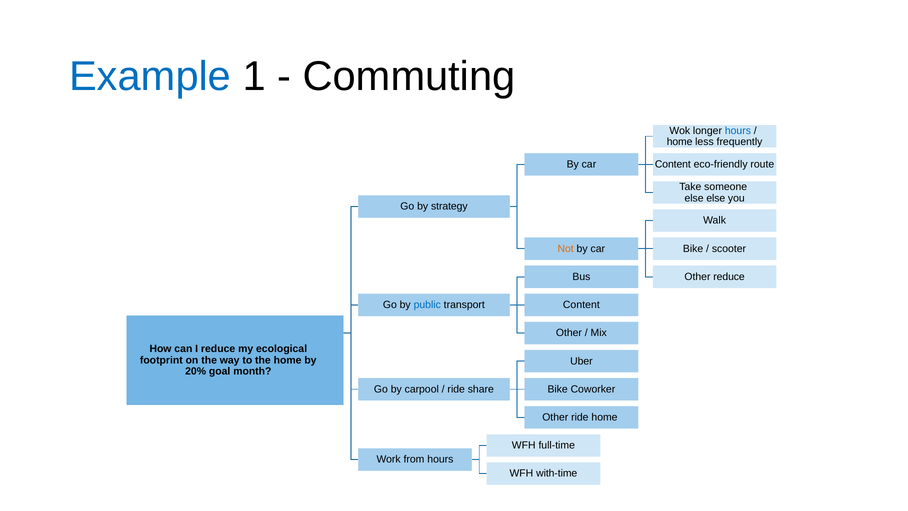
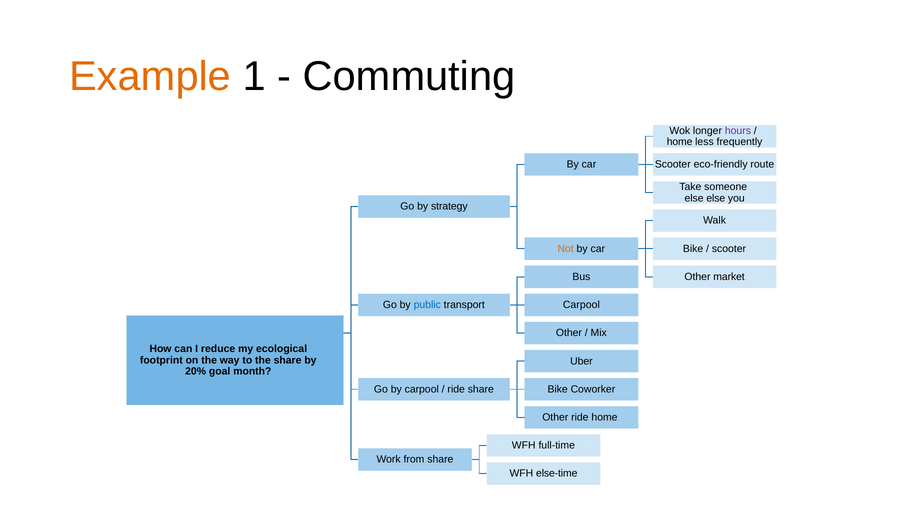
Example colour: blue -> orange
hours at (738, 131) colour: blue -> purple
Content at (673, 164): Content -> Scooter
Other reduce: reduce -> market
Content at (581, 305): Content -> Carpool
the home: home -> share
from hours: hours -> share
with-time: with-time -> else-time
